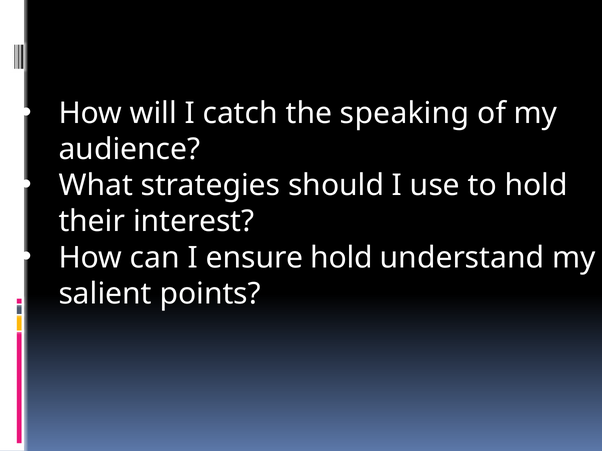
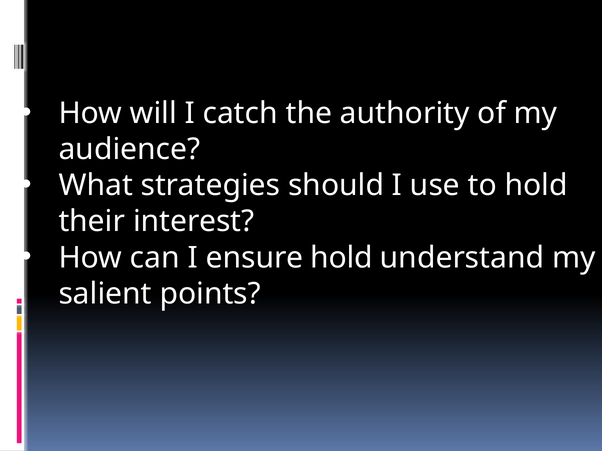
speaking: speaking -> authority
